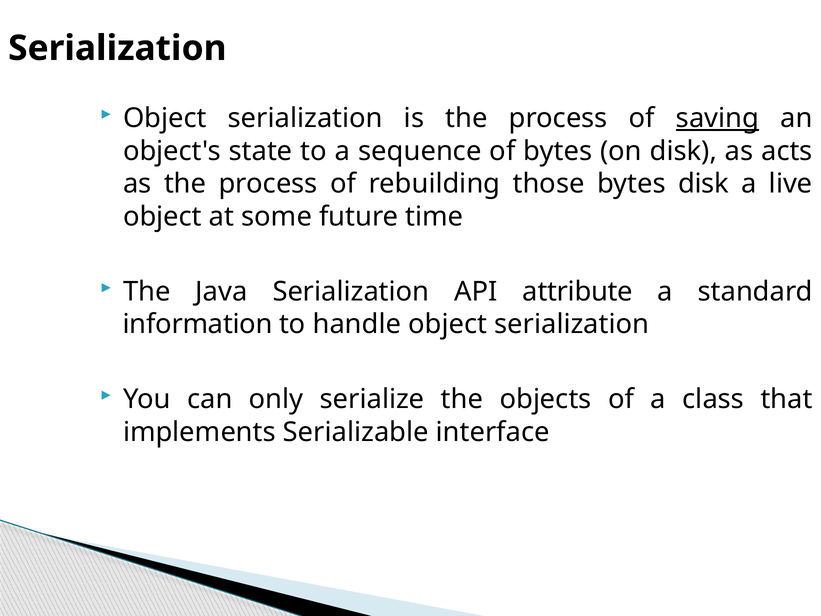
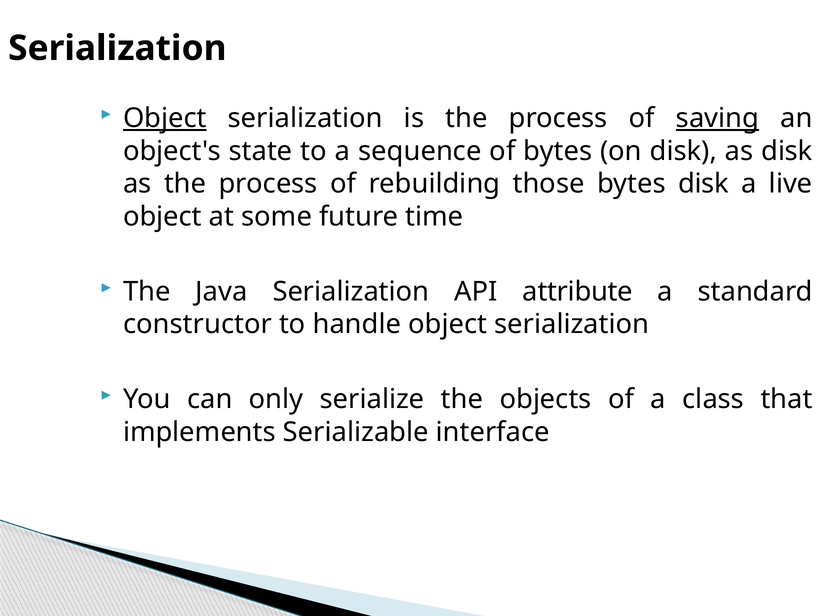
Object at (165, 118) underline: none -> present
as acts: acts -> disk
information: information -> constructor
